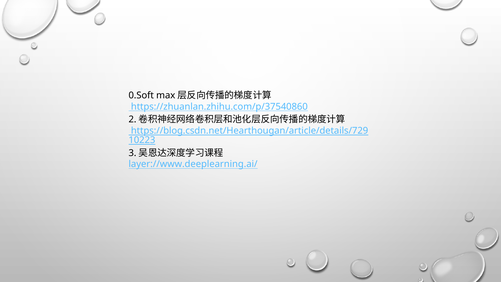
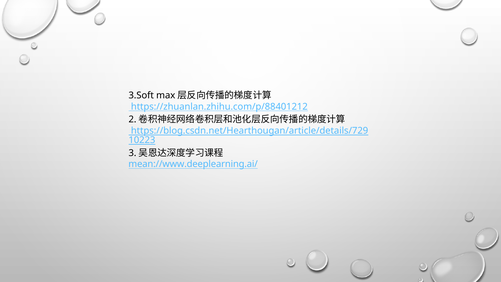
0.Soft: 0.Soft -> 3.Soft
https://zhuanlan.zhihu.com/p/37540860: https://zhuanlan.zhihu.com/p/37540860 -> https://zhuanlan.zhihu.com/p/88401212
layer://www.deeplearning.ai/: layer://www.deeplearning.ai/ -> mean://www.deeplearning.ai/
